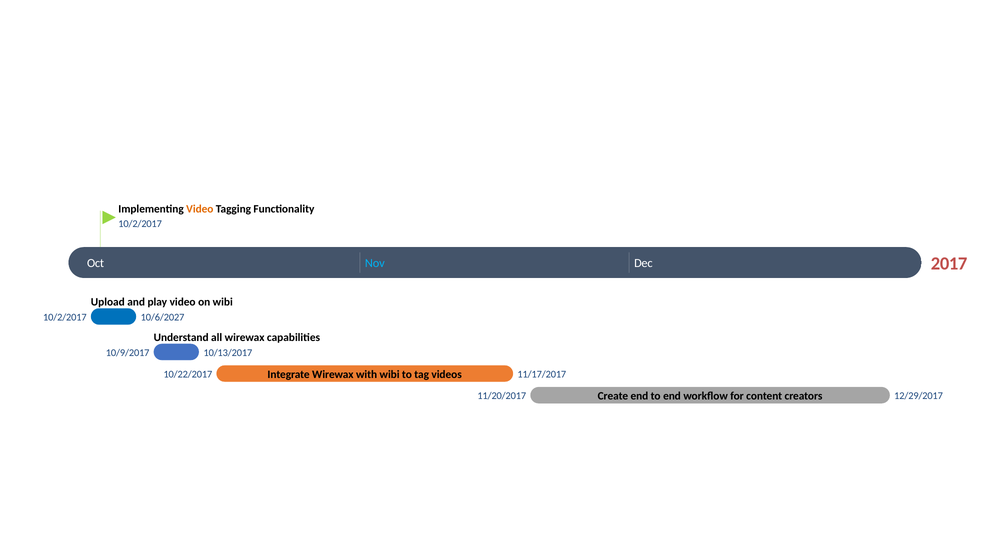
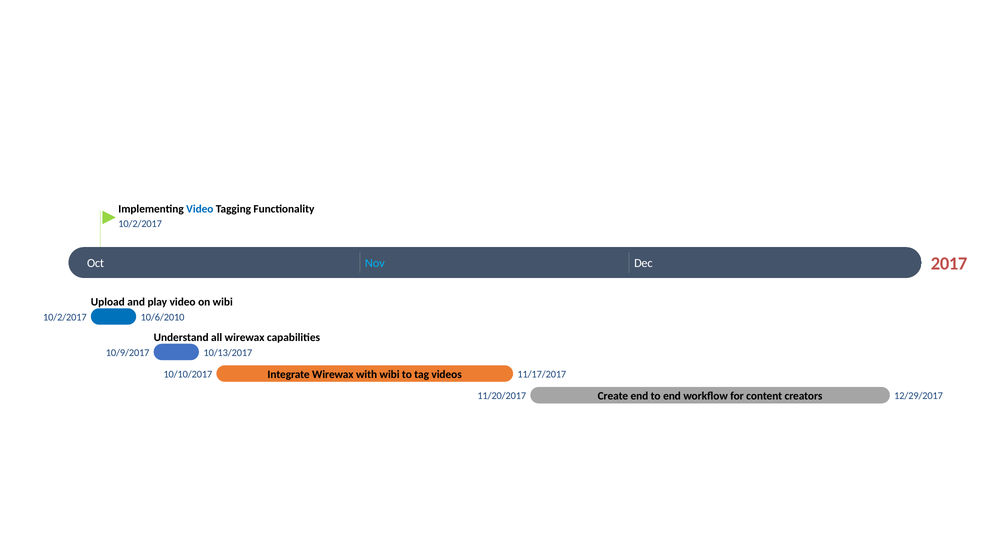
Video at (200, 209) colour: orange -> blue
10/6/2027: 10/6/2027 -> 10/6/2010
10/22/2017: 10/22/2017 -> 10/10/2017
